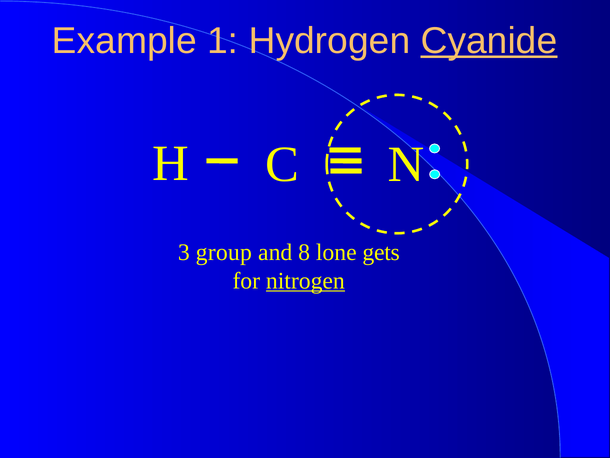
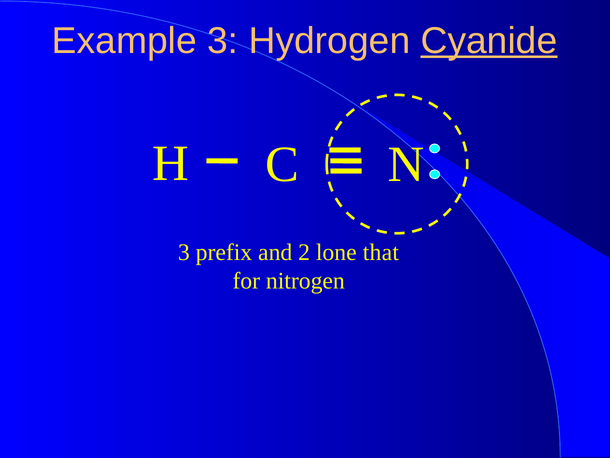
Example 1: 1 -> 3
group: group -> prefix
8: 8 -> 2
gets: gets -> that
nitrogen underline: present -> none
